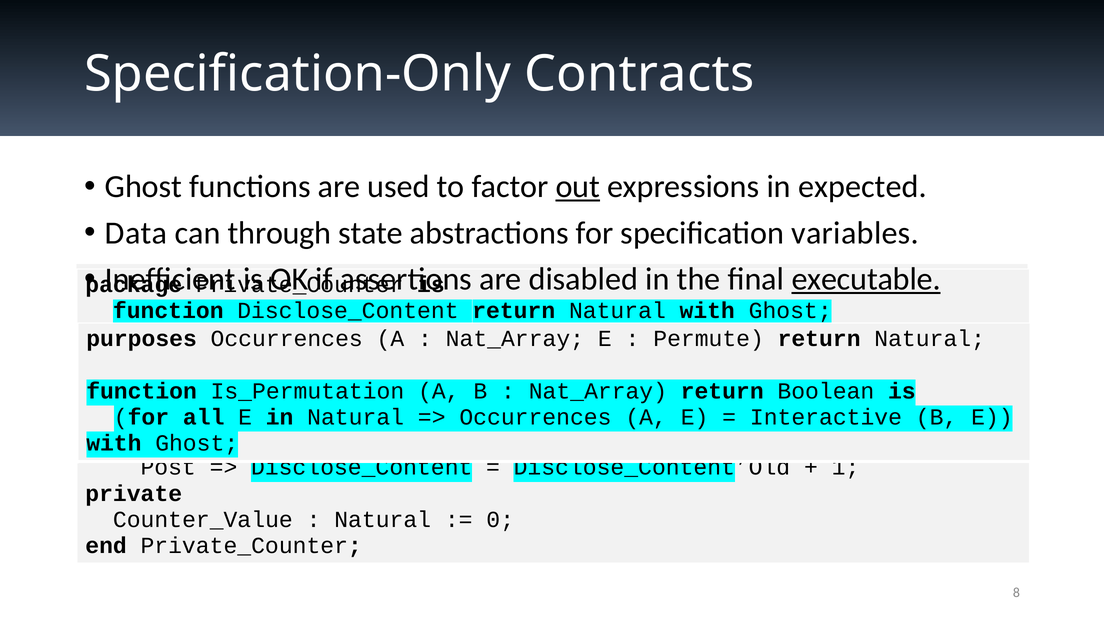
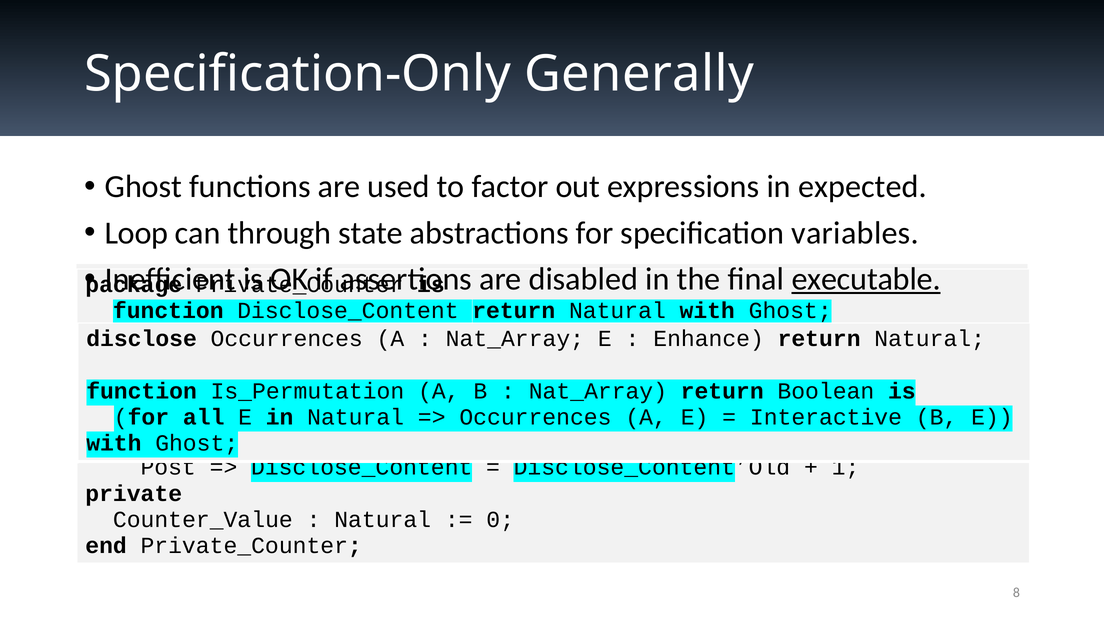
Contracts: Contracts -> Generally
out at (578, 187) underline: present -> none
Data: Data -> Loop
purposes: purposes -> disclose
Permute: Permute -> Enhance
